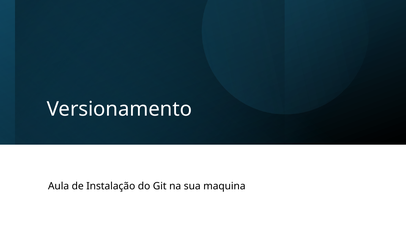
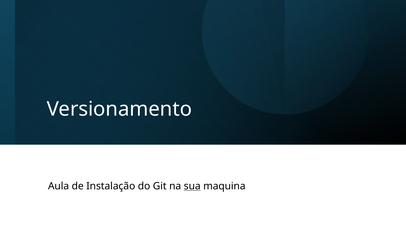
sua underline: none -> present
